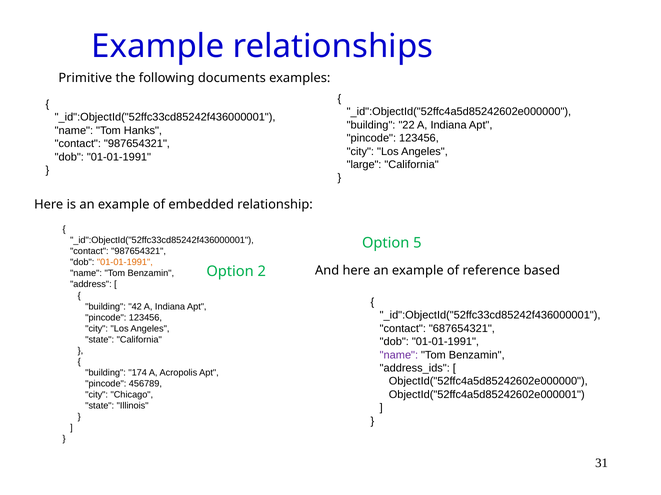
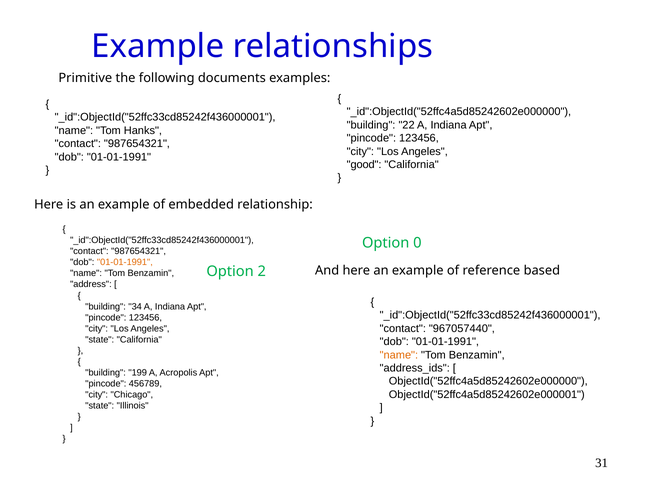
large: large -> good
5: 5 -> 0
42: 42 -> 34
687654321: 687654321 -> 967057440
name at (399, 355) colour: purple -> orange
174: 174 -> 199
